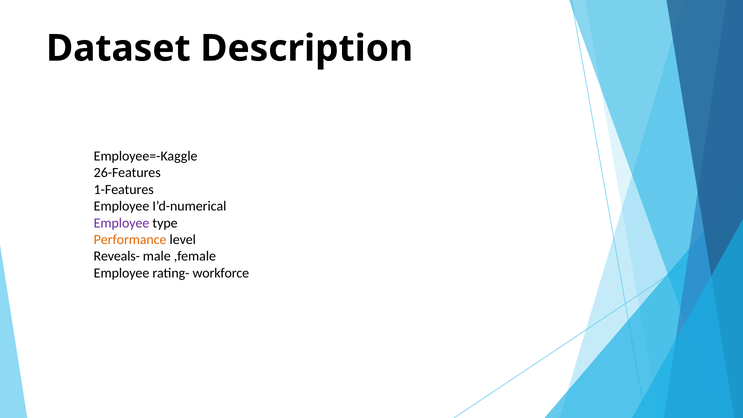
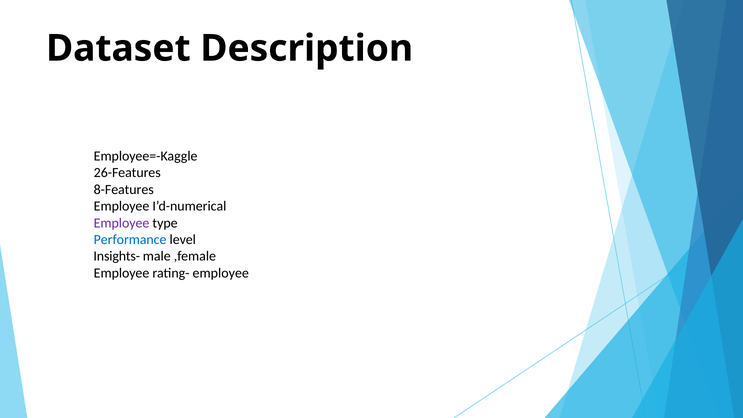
1-Features: 1-Features -> 8-Features
Performance colour: orange -> blue
Reveals-: Reveals- -> Insights-
rating- workforce: workforce -> employee
